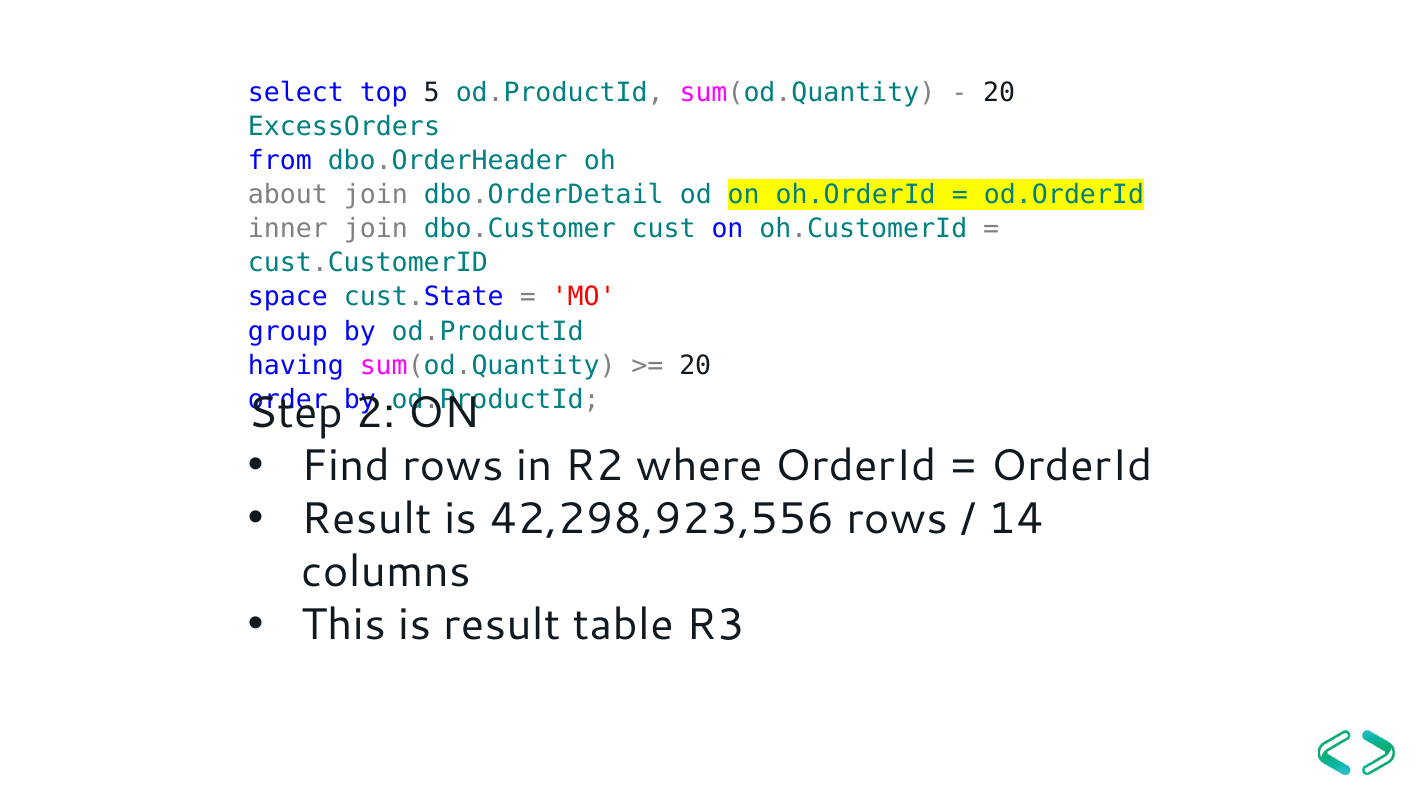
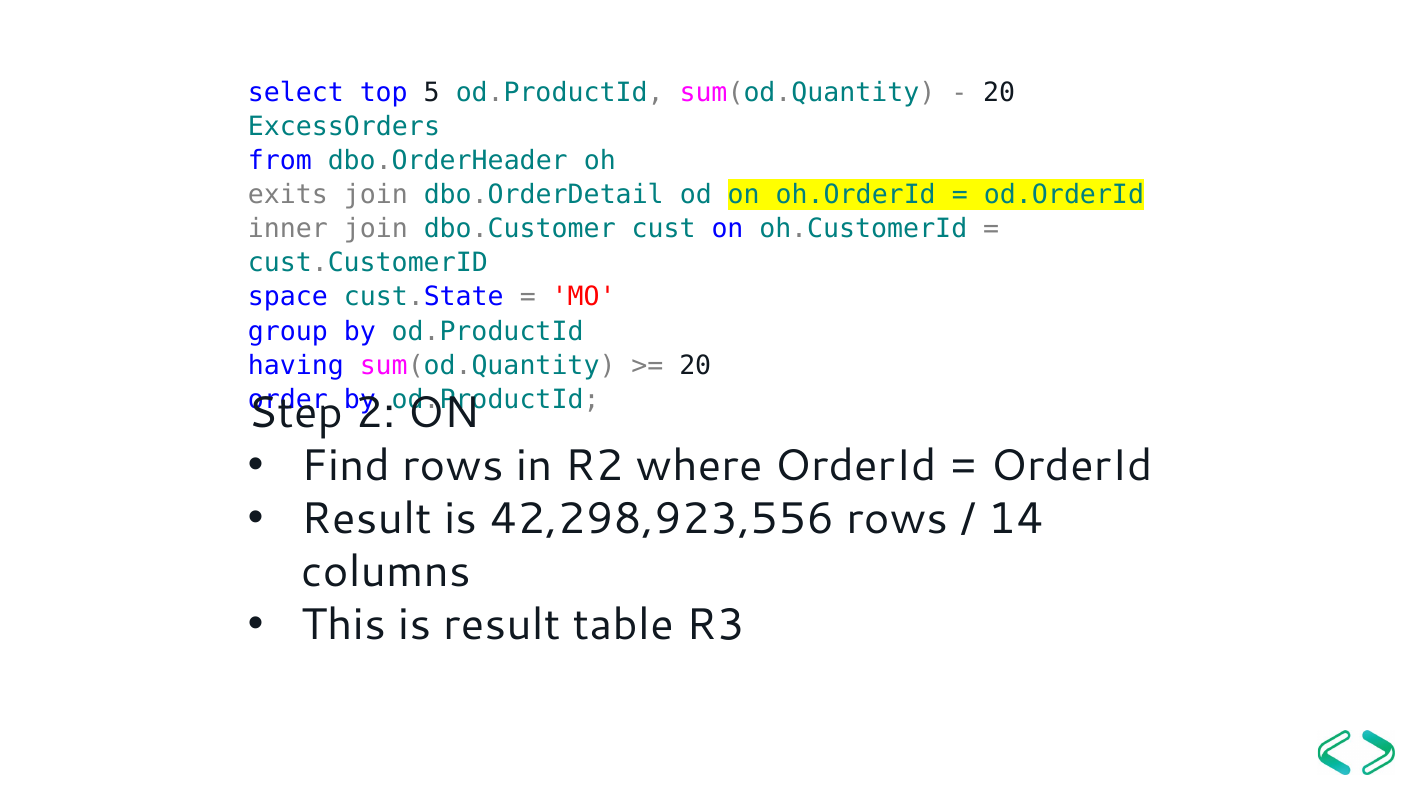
about: about -> exits
